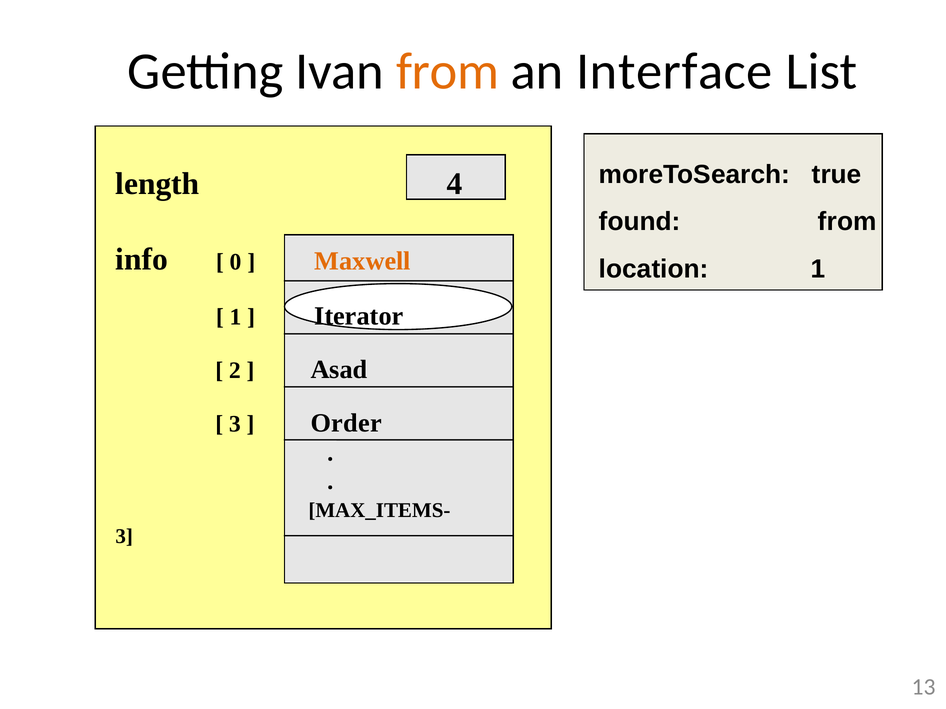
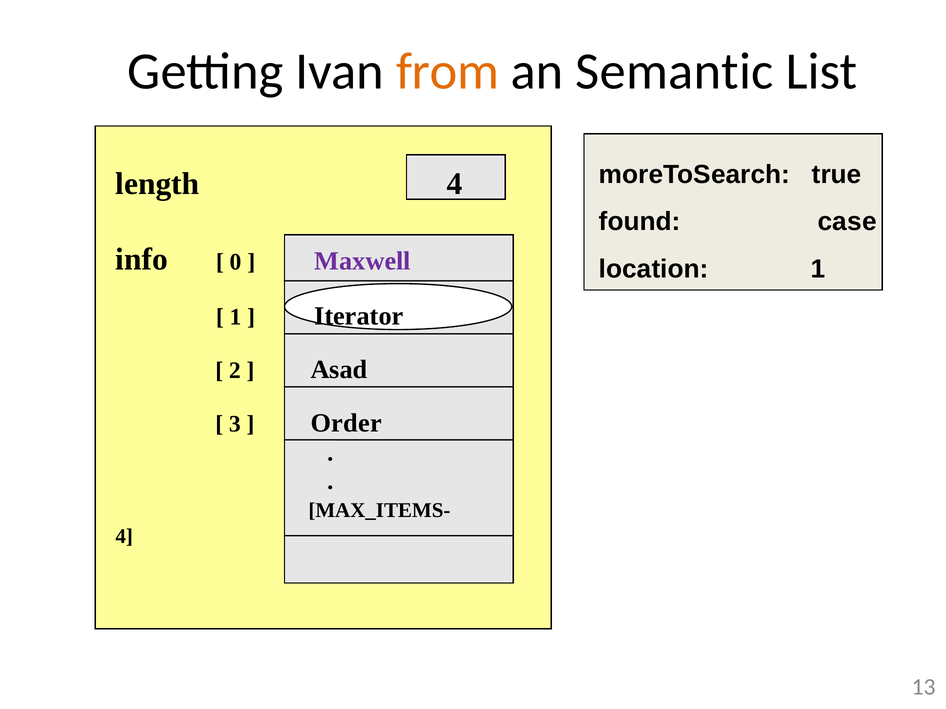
Interface: Interface -> Semantic
found from: from -> case
Maxwell colour: orange -> purple
3 at (124, 537): 3 -> 4
